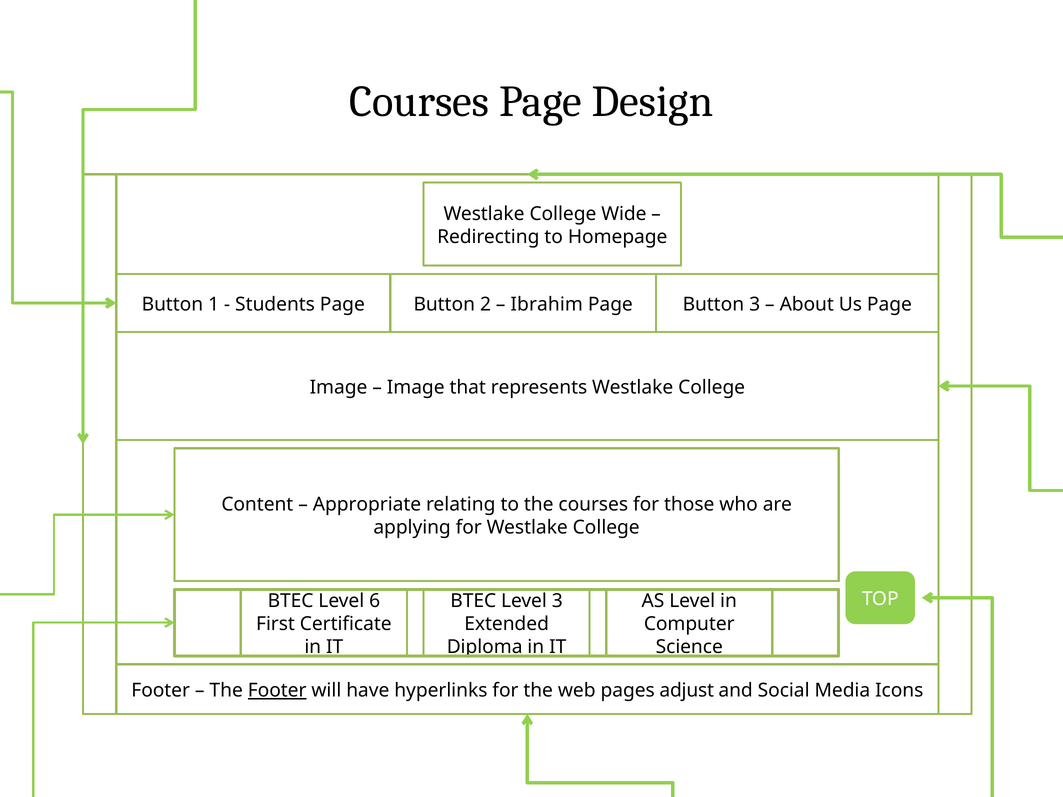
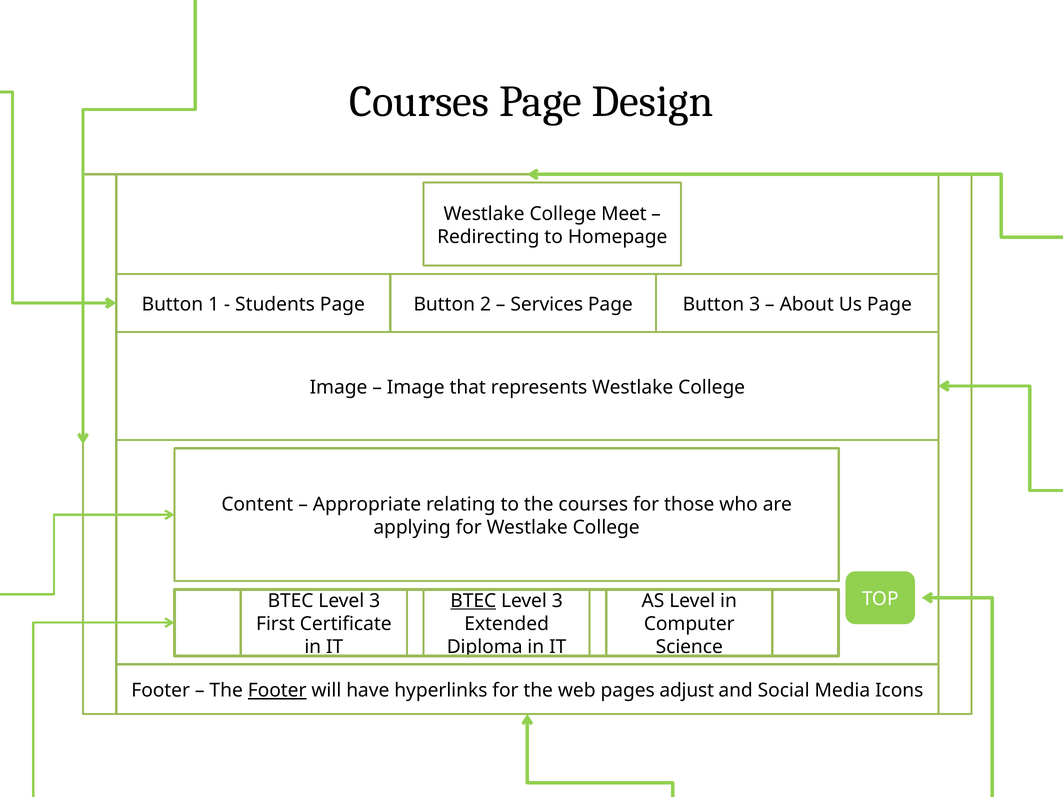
Wide: Wide -> Meet
Ibrahim: Ibrahim -> Services
6 at (375, 601): 6 -> 3
BTEC at (473, 601) underline: none -> present
